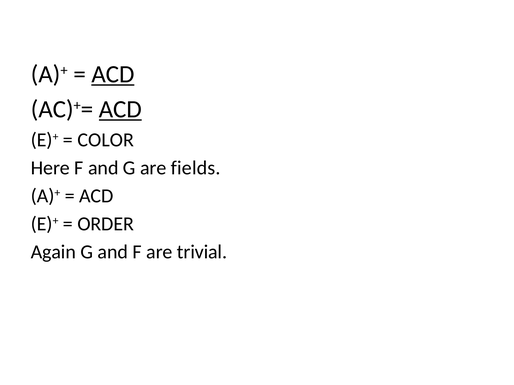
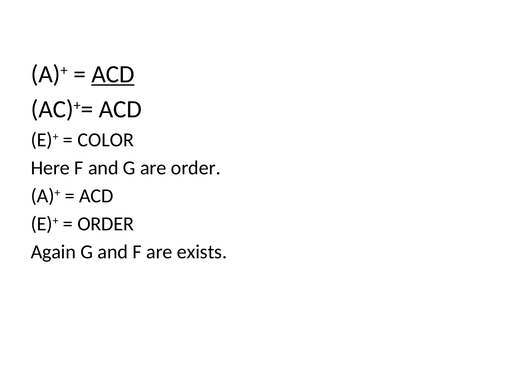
ACD at (120, 109) underline: present -> none
are fields: fields -> order
trivial: trivial -> exists
